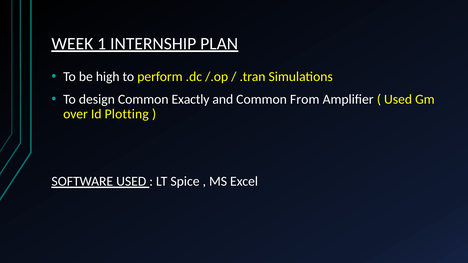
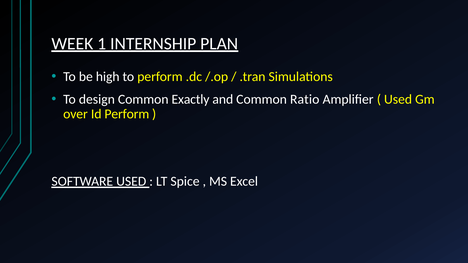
From: From -> Ratio
Id Plotting: Plotting -> Perform
